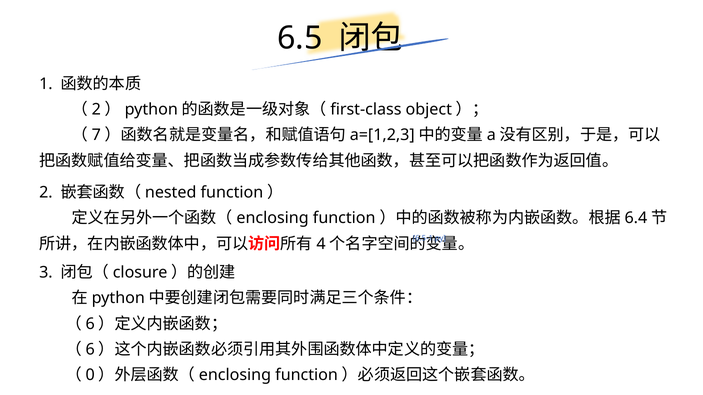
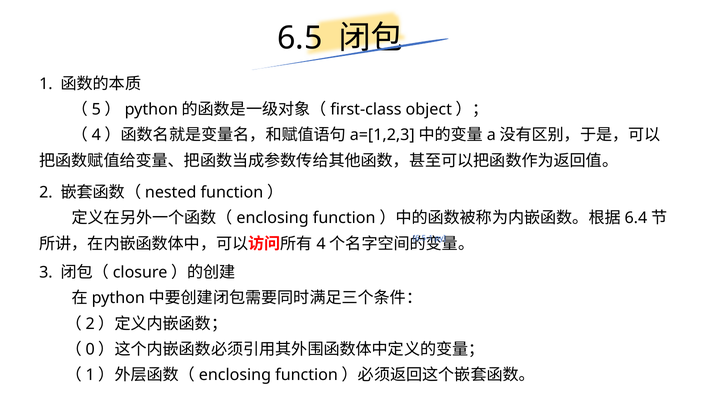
2 at (96, 110): 2 -> 5
7 at (96, 135): 7 -> 4
6 at (90, 324): 6 -> 2
6 at (90, 350): 6 -> 0
0 at (90, 375): 0 -> 1
